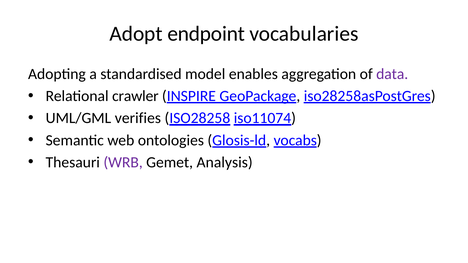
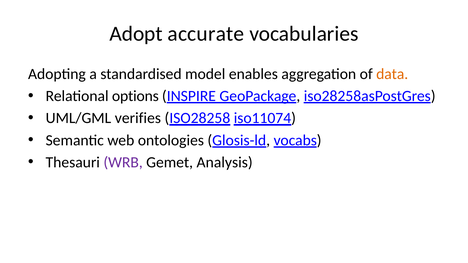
endpoint: endpoint -> accurate
data colour: purple -> orange
crawler: crawler -> options
